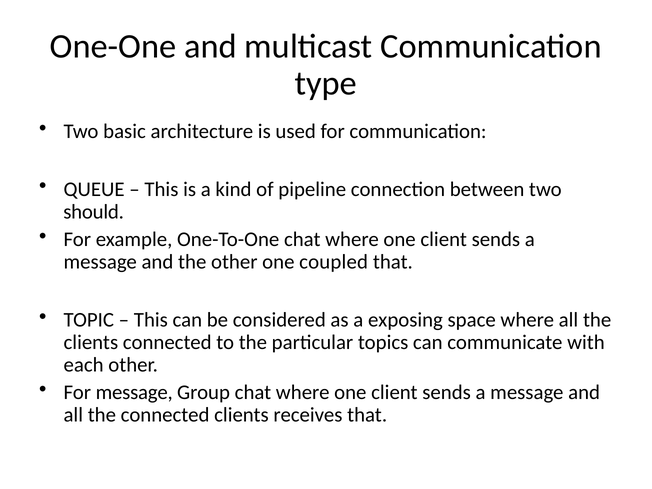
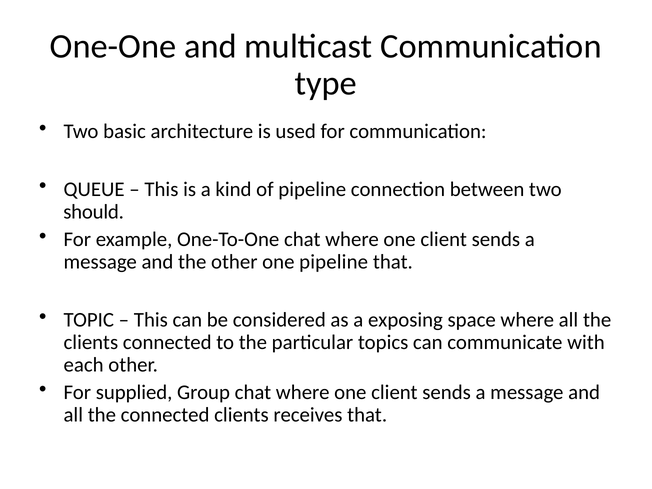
one coupled: coupled -> pipeline
For message: message -> supplied
